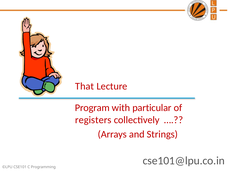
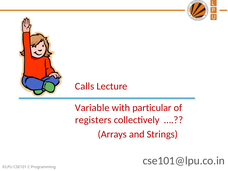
That: That -> Calls
Program: Program -> Variable
